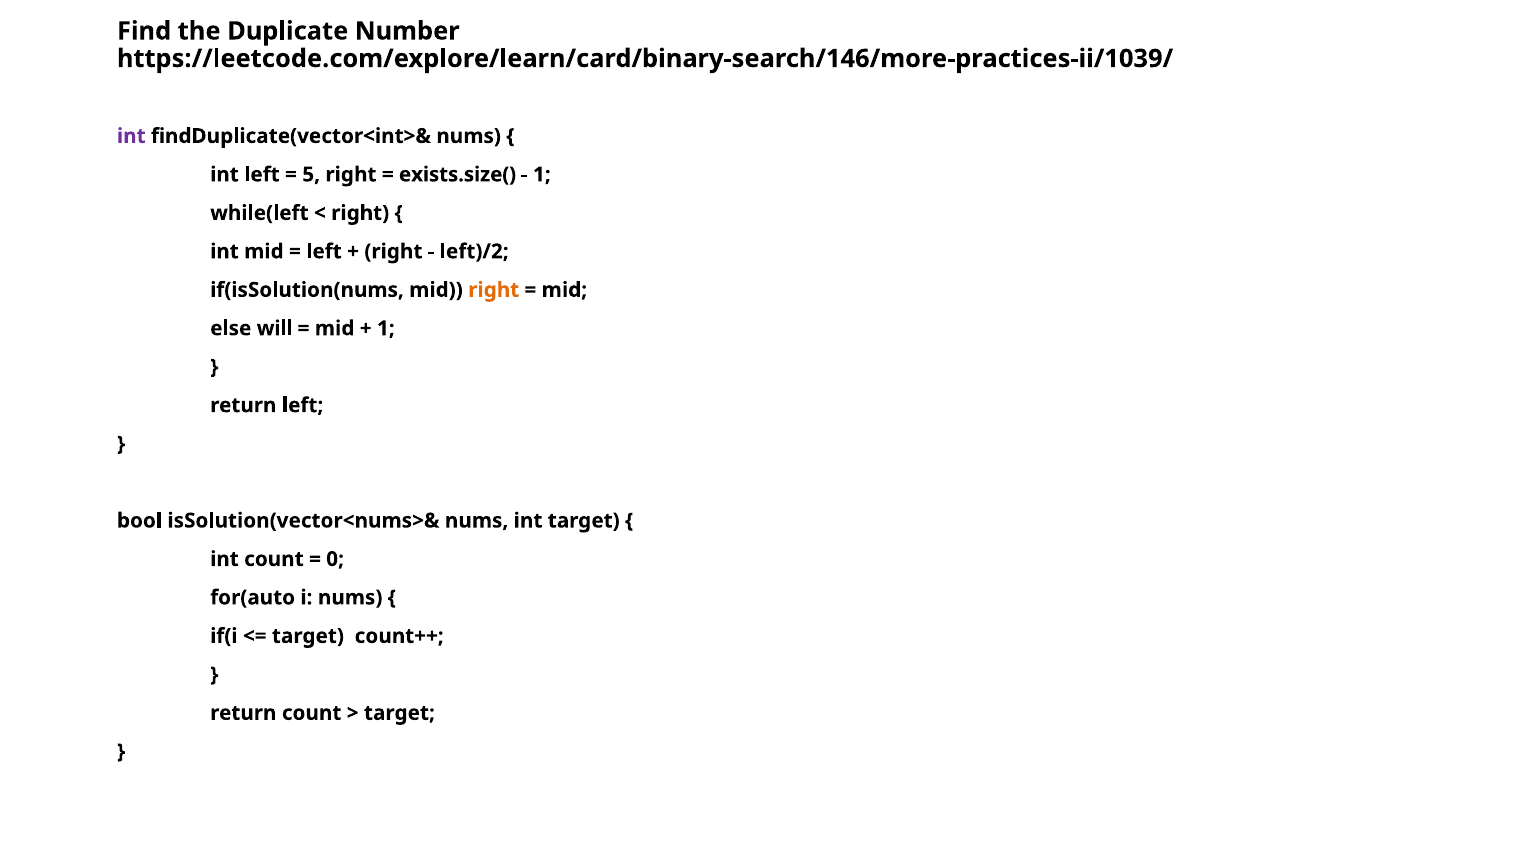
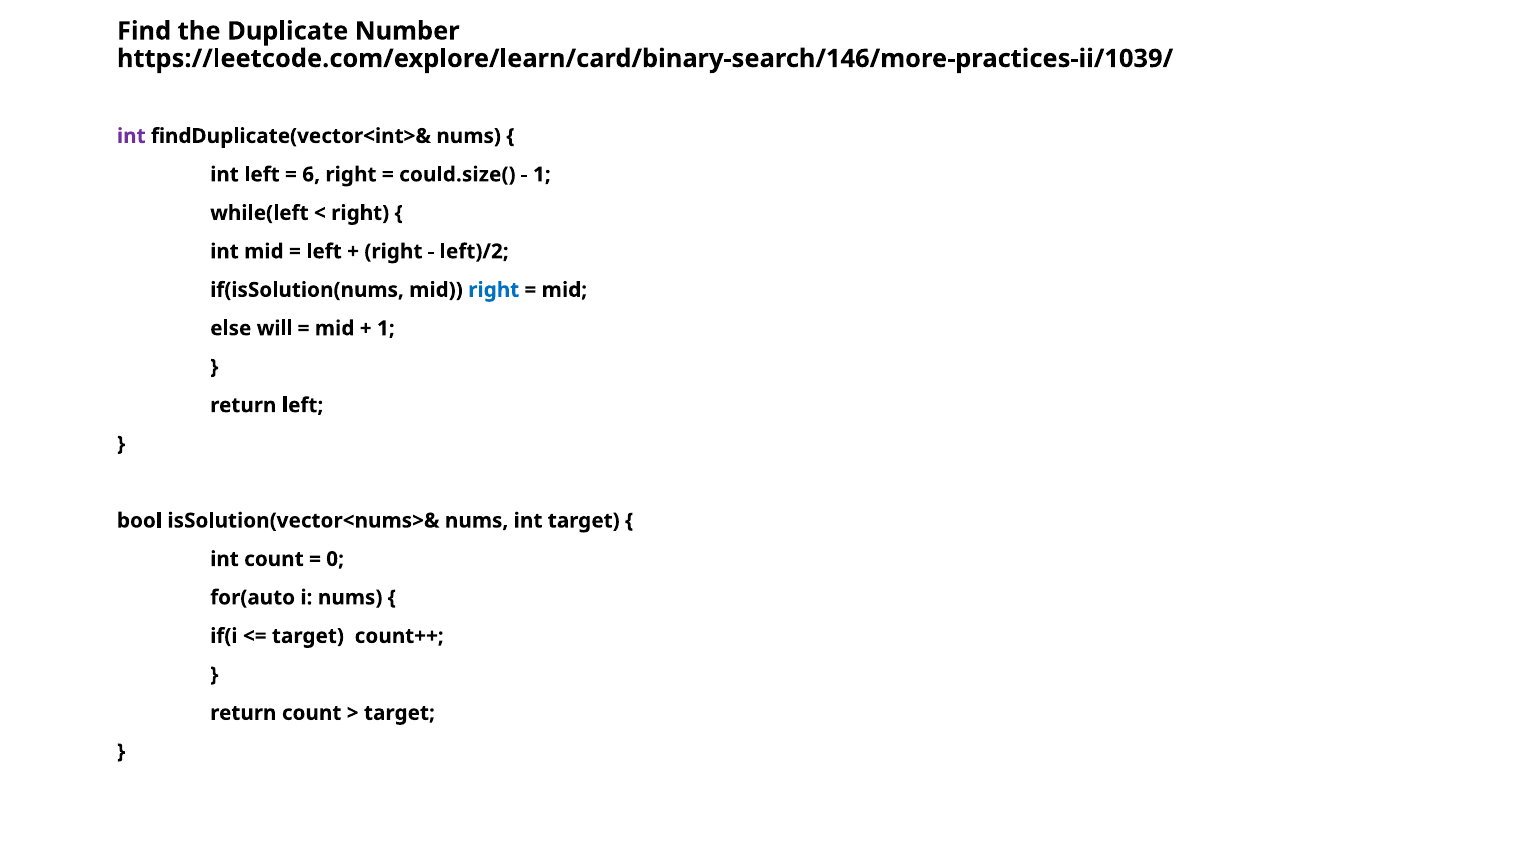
5: 5 -> 6
exists.size(: exists.size( -> could.size(
right at (494, 290) colour: orange -> blue
